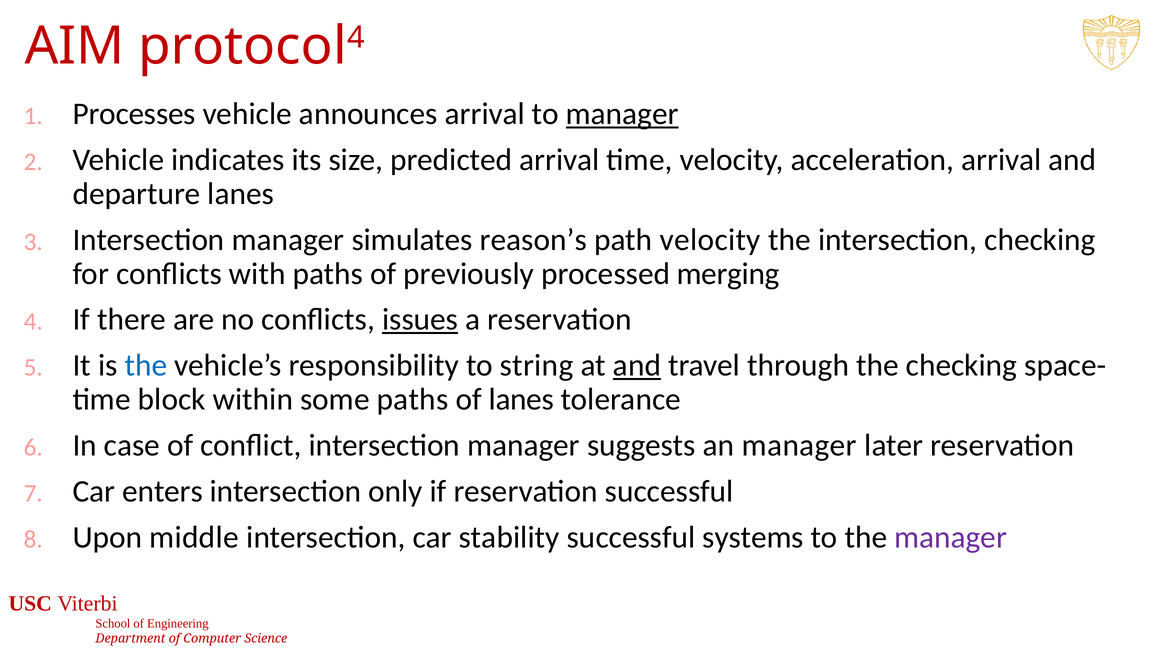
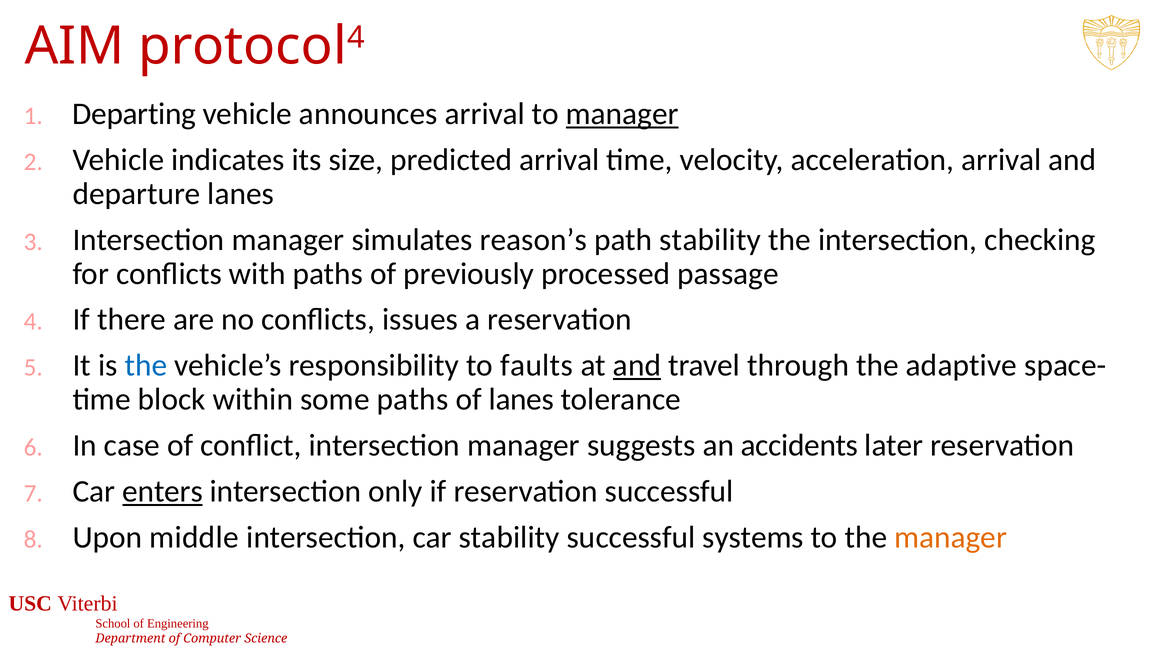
Processes: Processes -> Departing
path velocity: velocity -> stability
merging: merging -> passage
issues underline: present -> none
string: string -> faults
the checking: checking -> adaptive
an manager: manager -> accidents
enters underline: none -> present
manager at (951, 537) colour: purple -> orange
